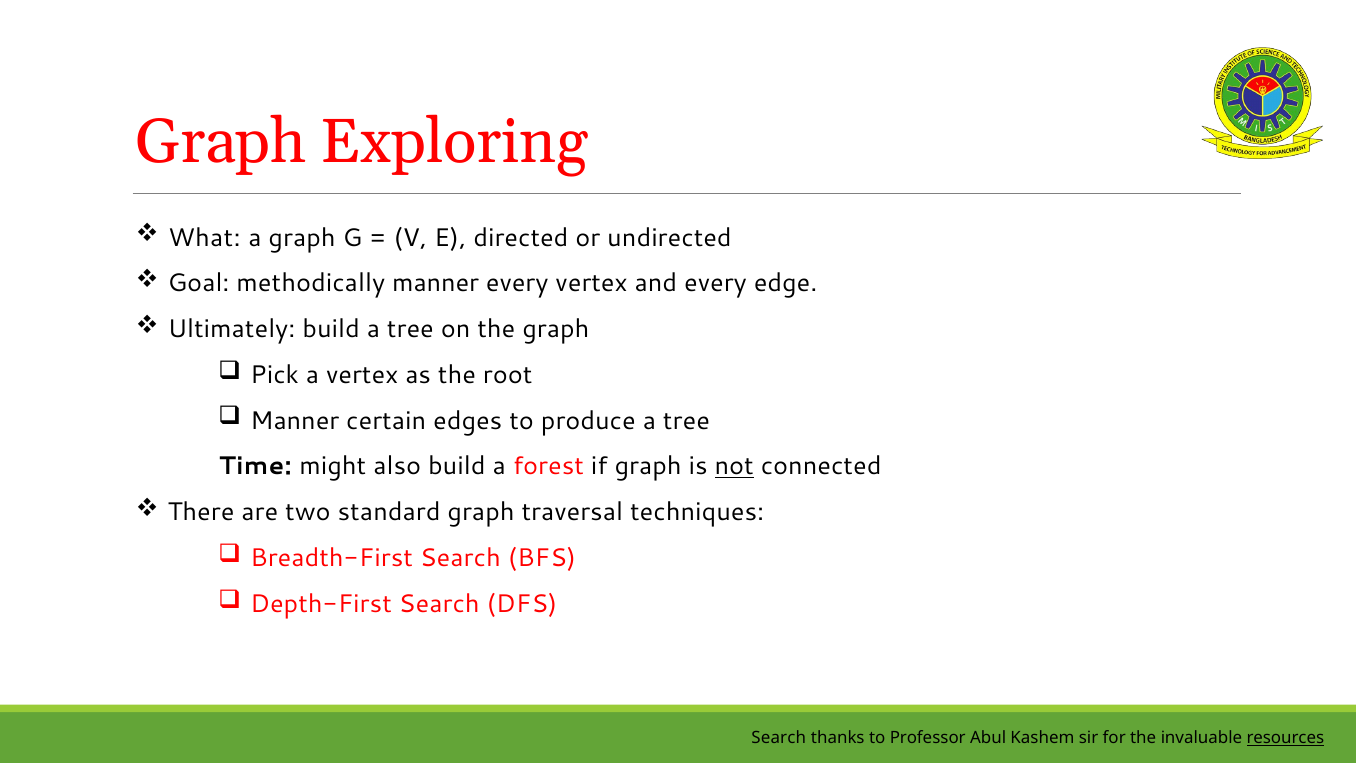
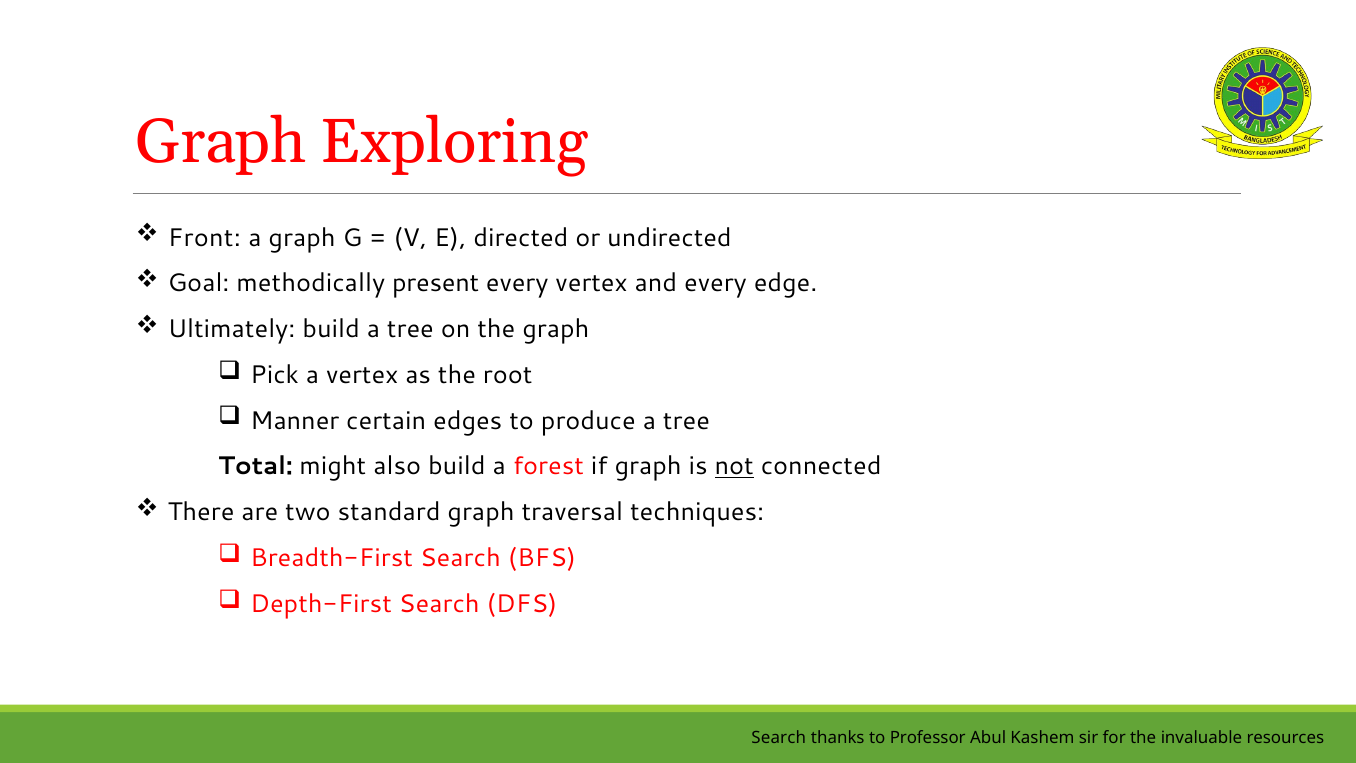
What: What -> Front
methodically manner: manner -> present
Time: Time -> Total
resources underline: present -> none
